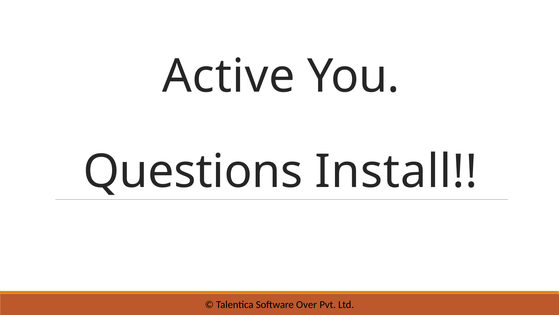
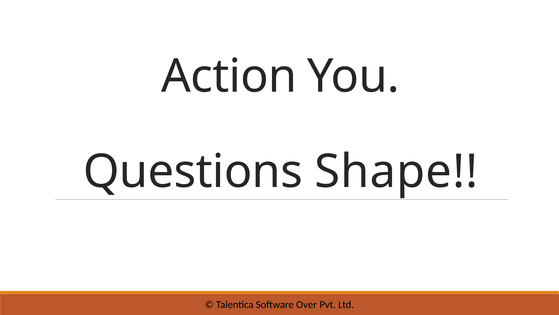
Active: Active -> Action
Install: Install -> Shape
